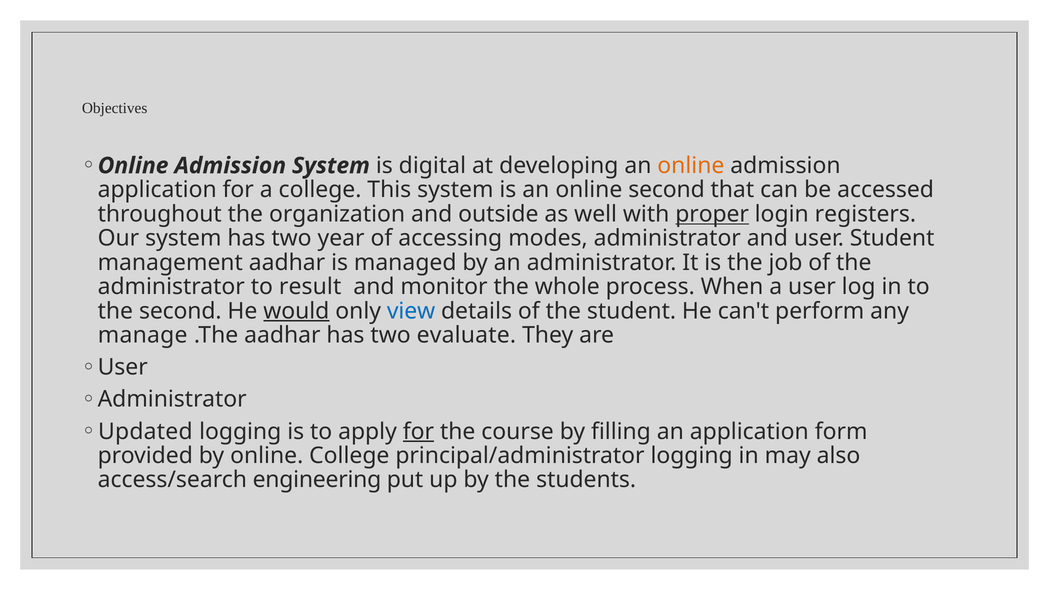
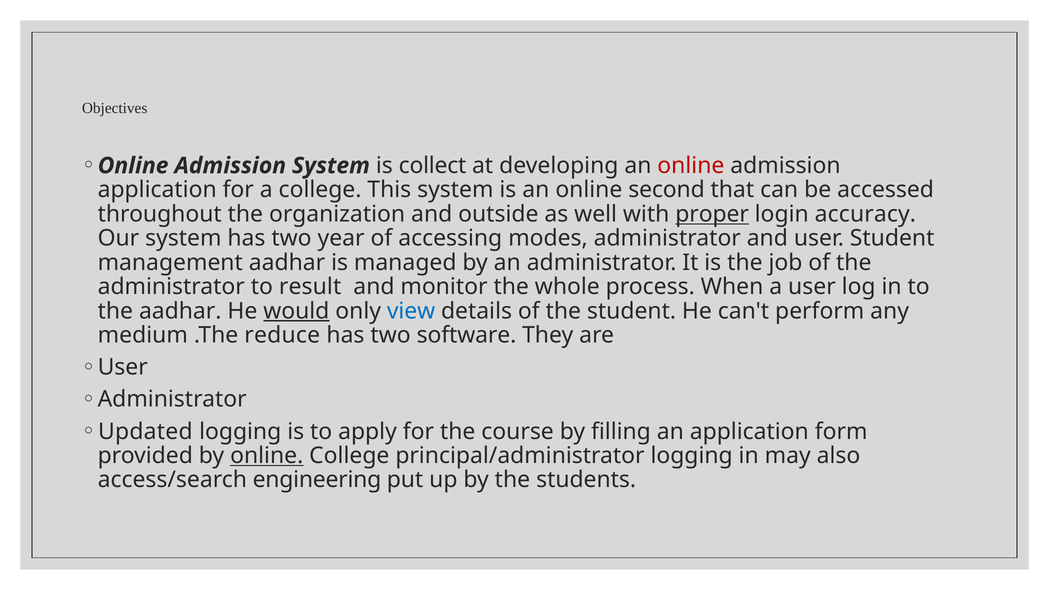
digital: digital -> collect
online at (691, 166) colour: orange -> red
registers: registers -> accuracy
the second: second -> aadhar
manage: manage -> medium
.The aadhar: aadhar -> reduce
evaluate: evaluate -> software
for at (418, 432) underline: present -> none
online at (267, 456) underline: none -> present
